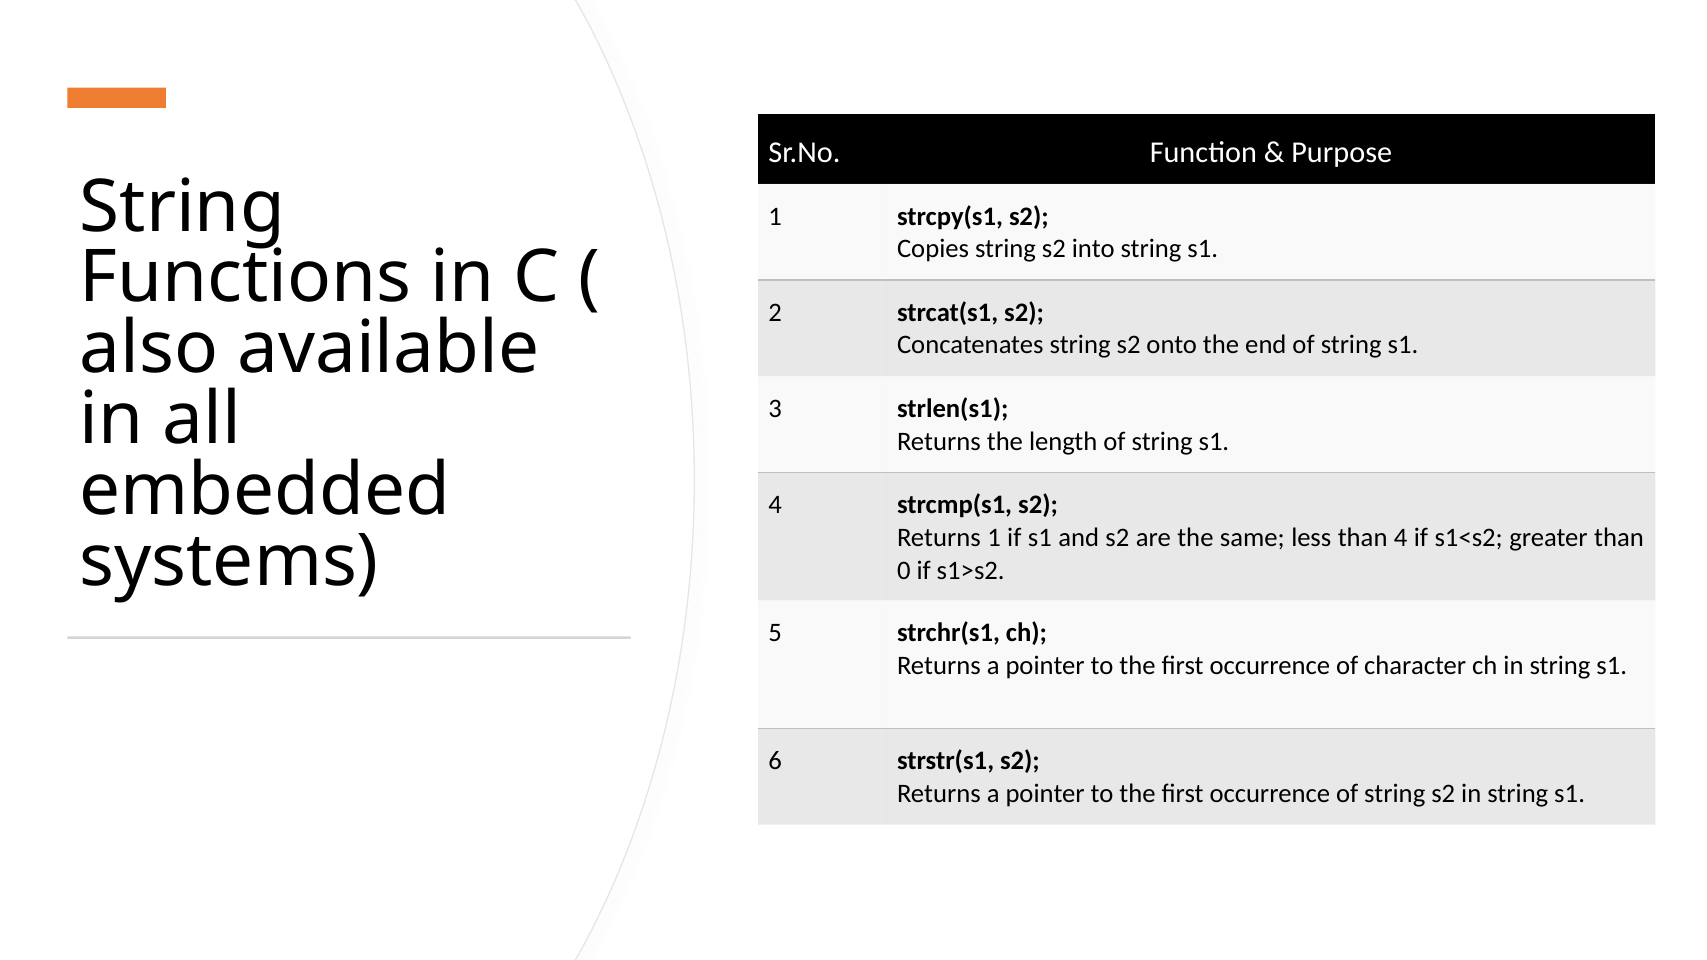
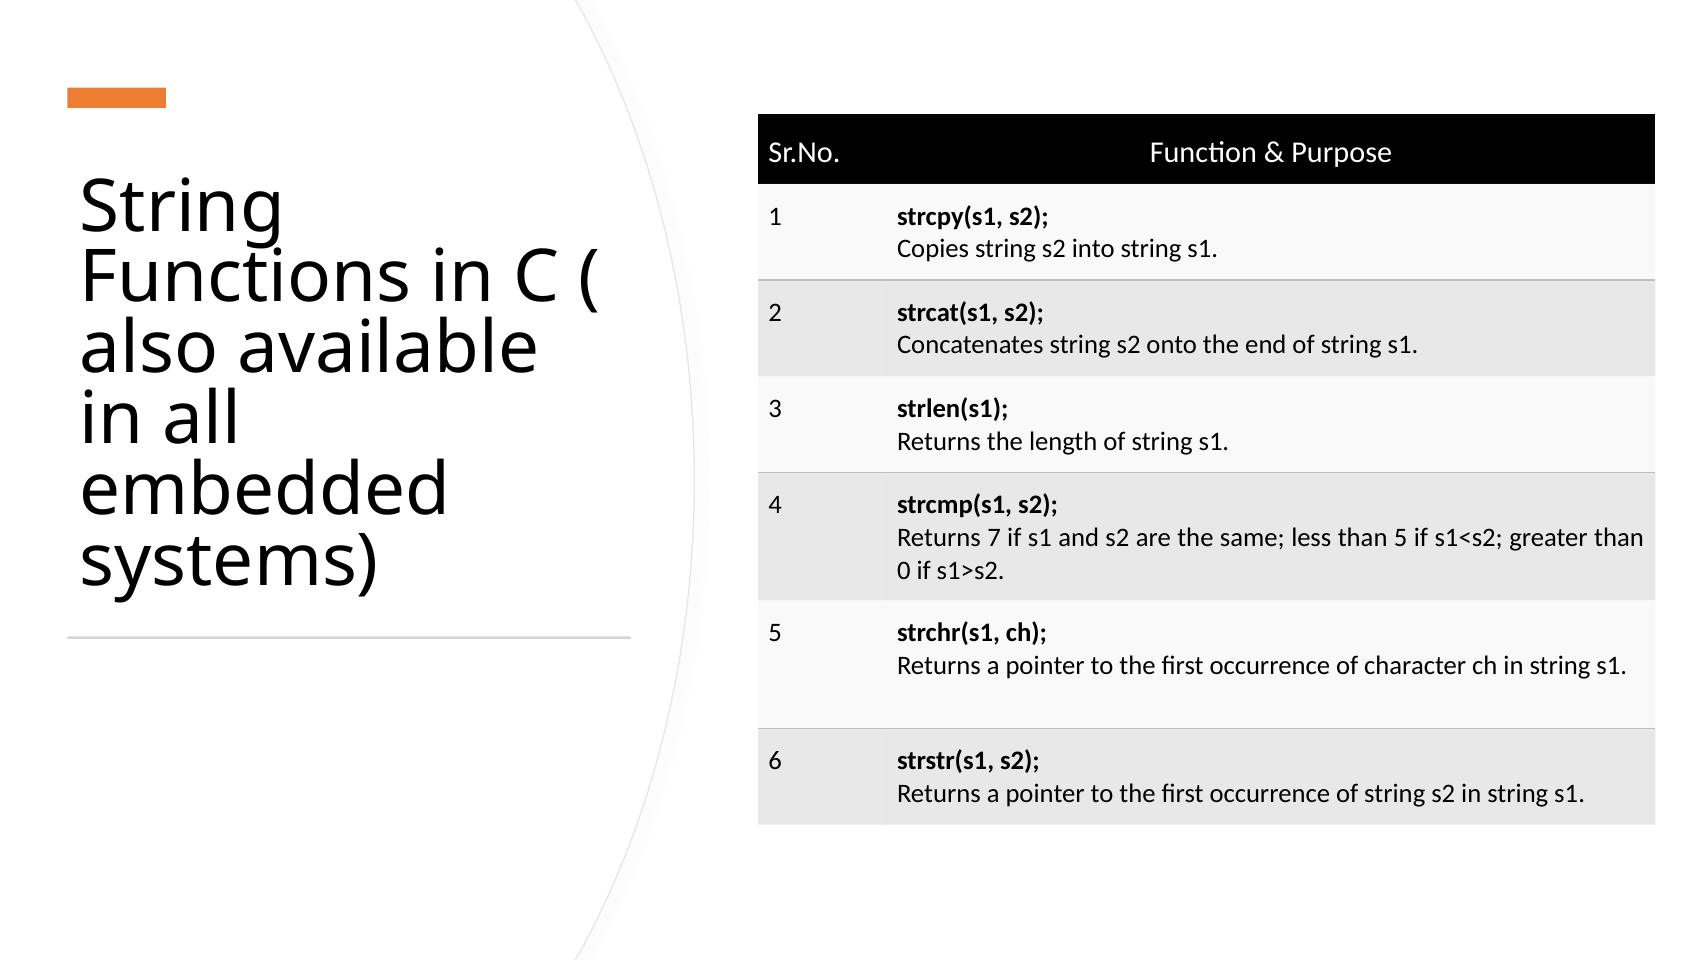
Returns 1: 1 -> 7
than 4: 4 -> 5
